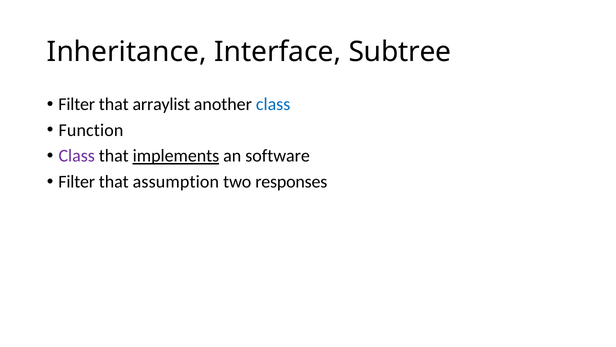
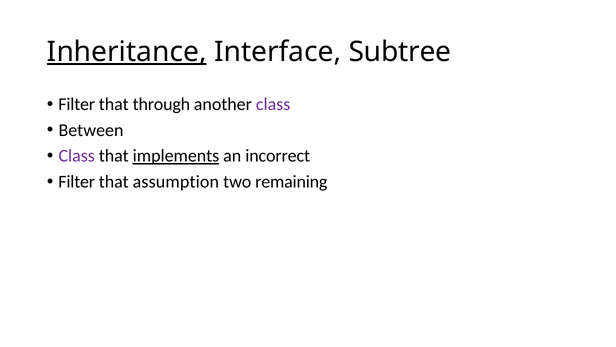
Inheritance underline: none -> present
arraylist: arraylist -> through
class at (273, 104) colour: blue -> purple
Function: Function -> Between
software: software -> incorrect
responses: responses -> remaining
